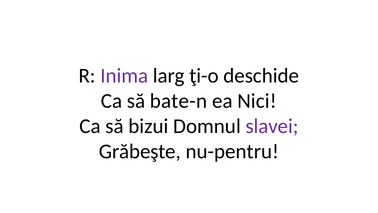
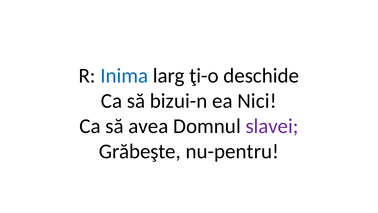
Inima colour: purple -> blue
bate-n: bate-n -> bizui-n
bizui: bizui -> avea
